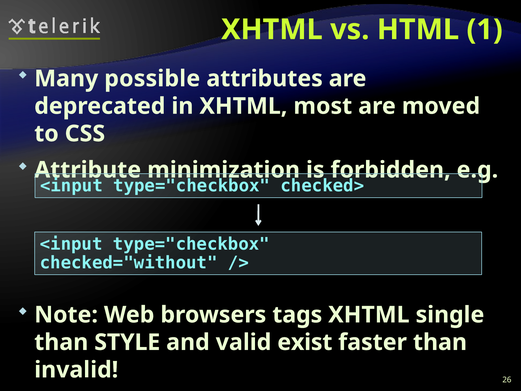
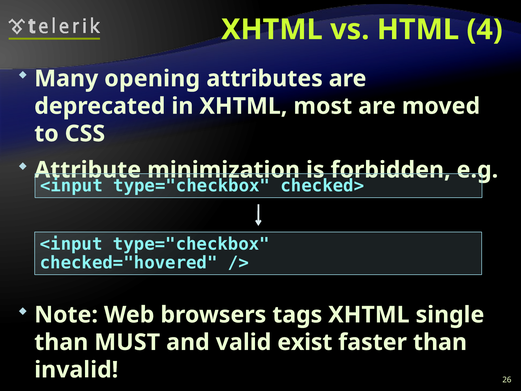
1: 1 -> 4
possible: possible -> opening
checked="without: checked="without -> checked="hovered
STYLE: STYLE -> MUST
